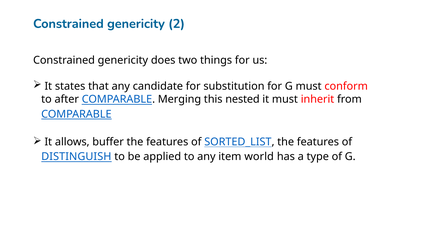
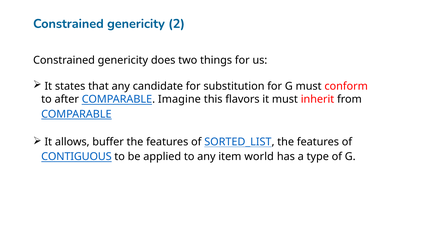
Merging: Merging -> Imagine
nested: nested -> flavors
DISTINGUISH: DISTINGUISH -> CONTIGUOUS
